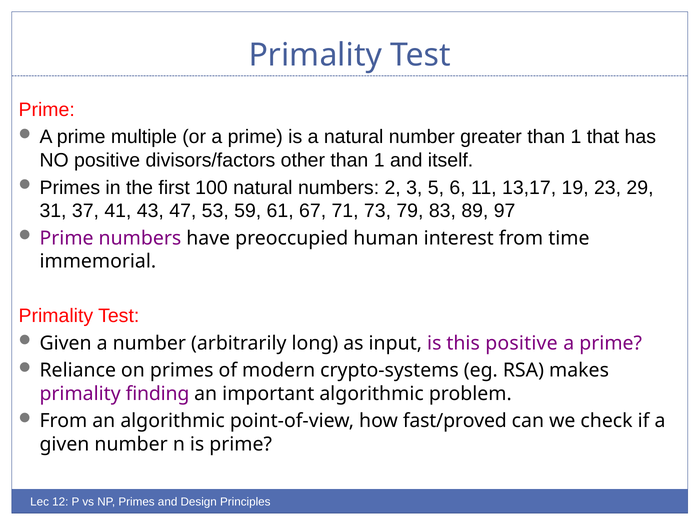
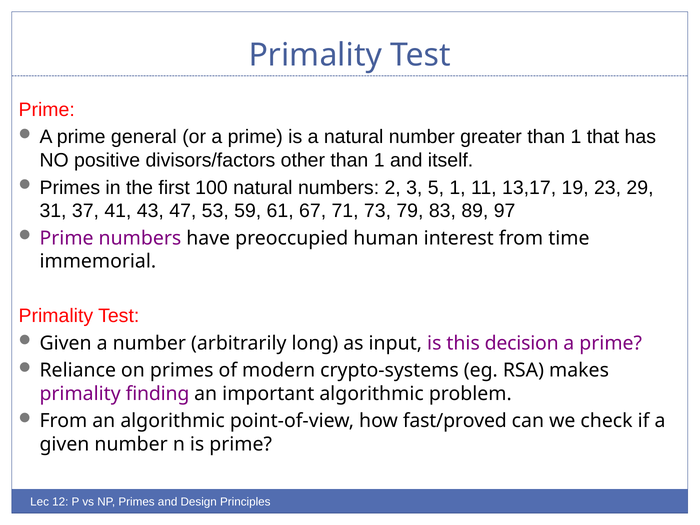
multiple: multiple -> general
5 6: 6 -> 1
this positive: positive -> decision
